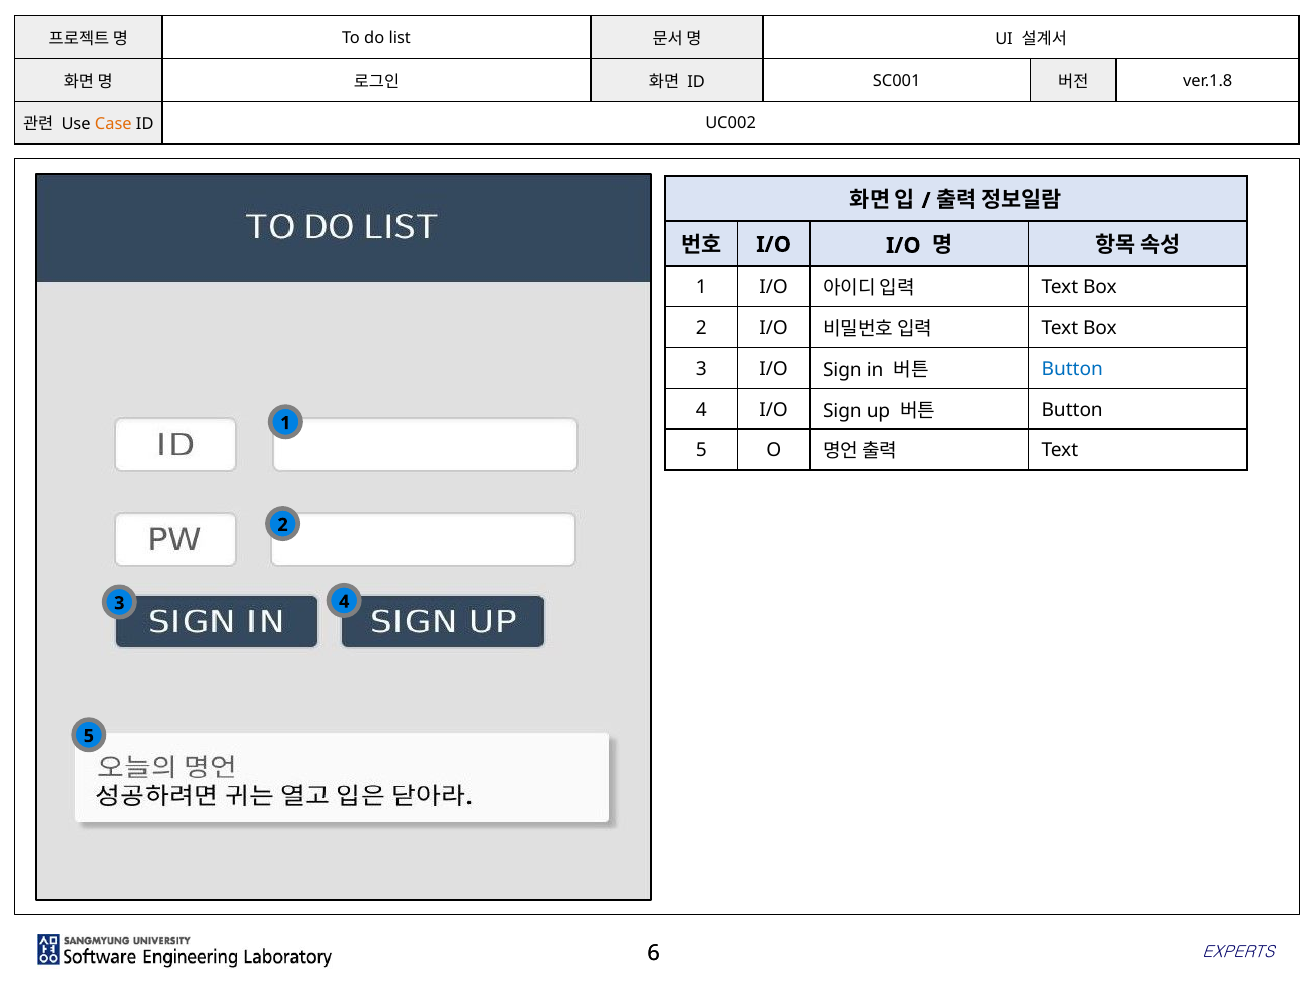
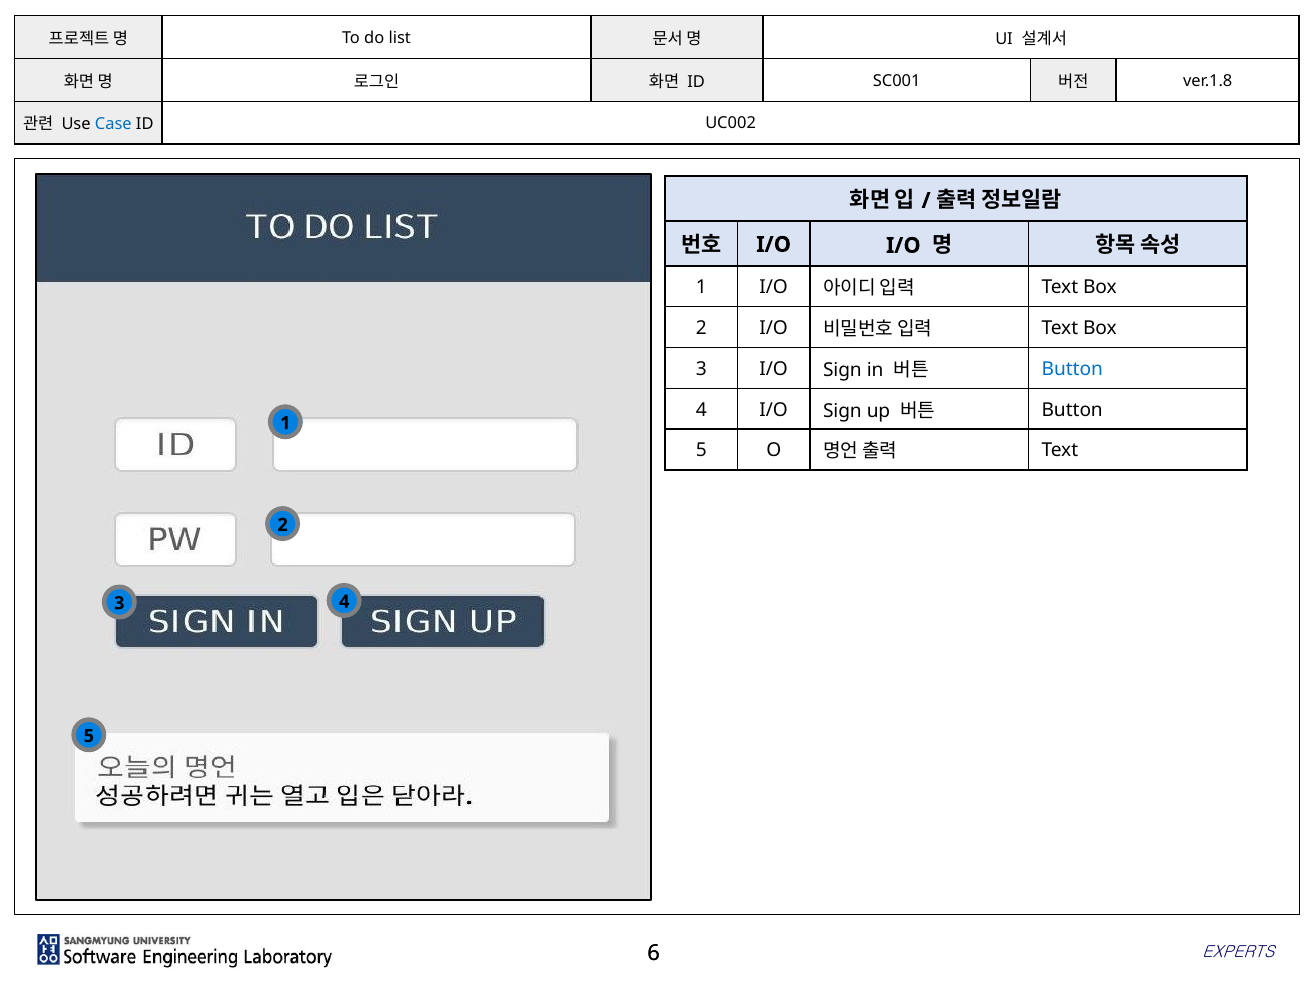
Case colour: orange -> blue
